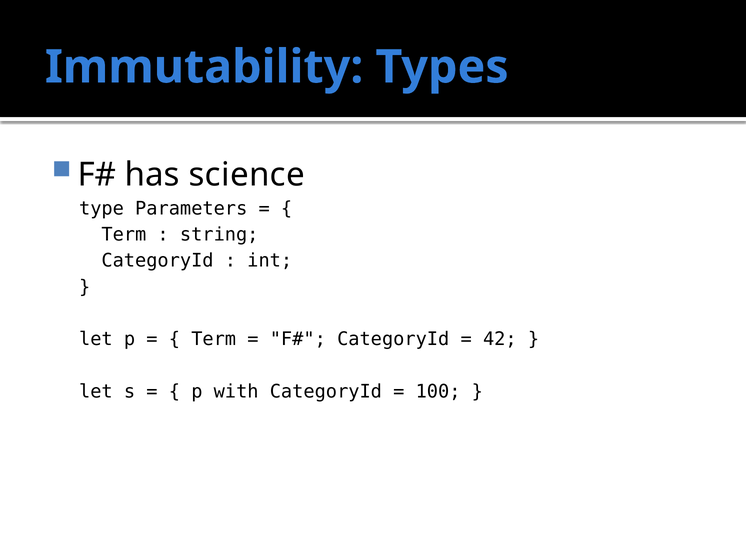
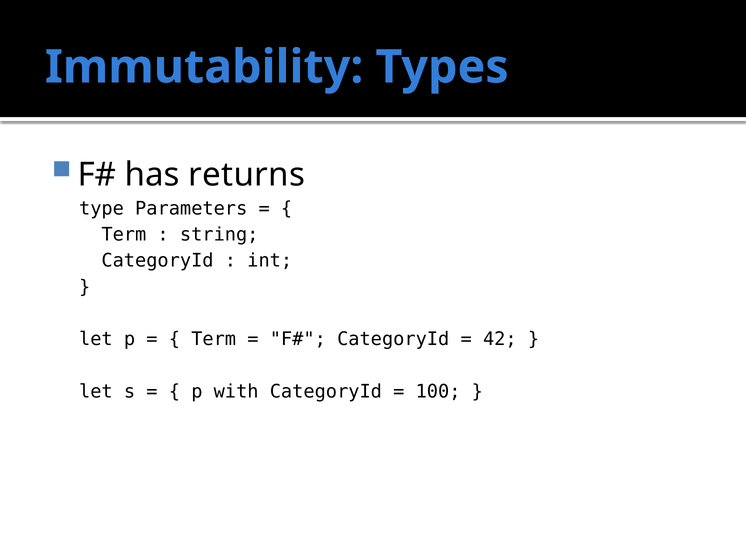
science: science -> returns
